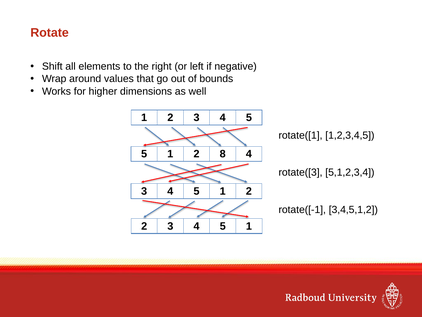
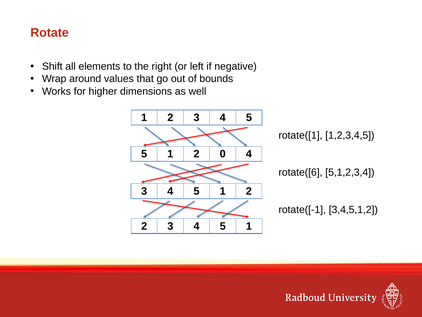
8: 8 -> 0
rotate([3: rotate([3 -> rotate([6
